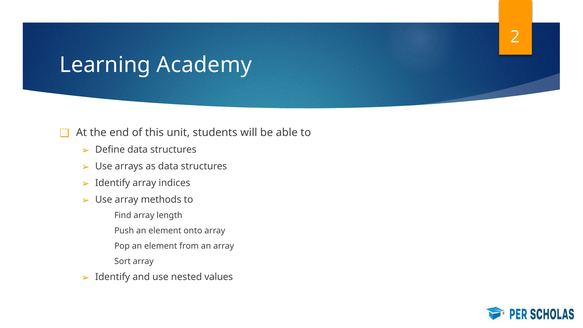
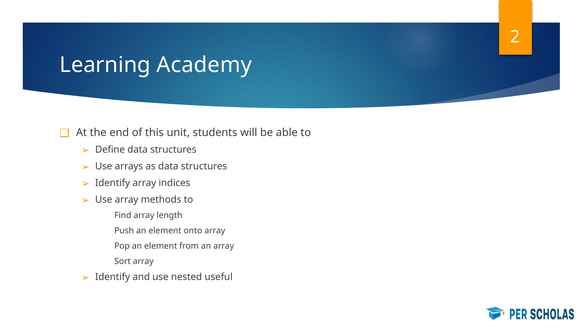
values: values -> useful
